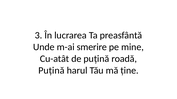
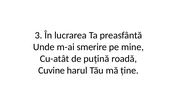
Puțină at (51, 71): Puțină -> Cuvine
